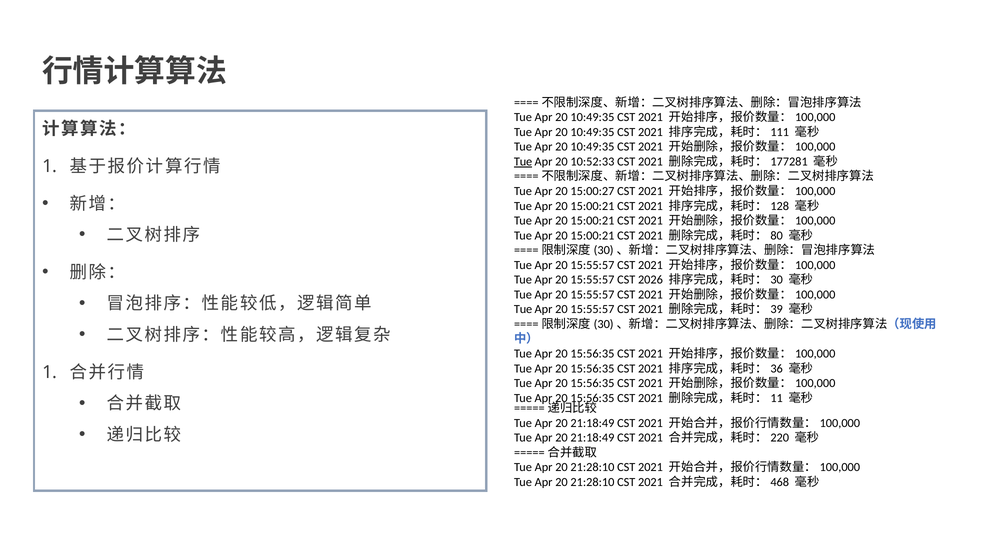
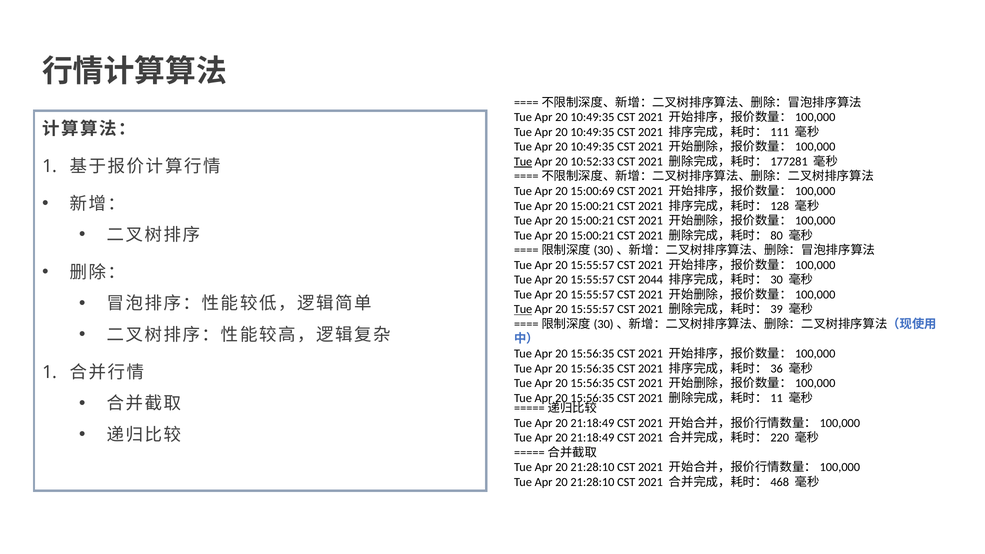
15:00:27: 15:00:27 -> 15:00:69
2026: 2026 -> 2044
Tue at (523, 309) underline: none -> present
